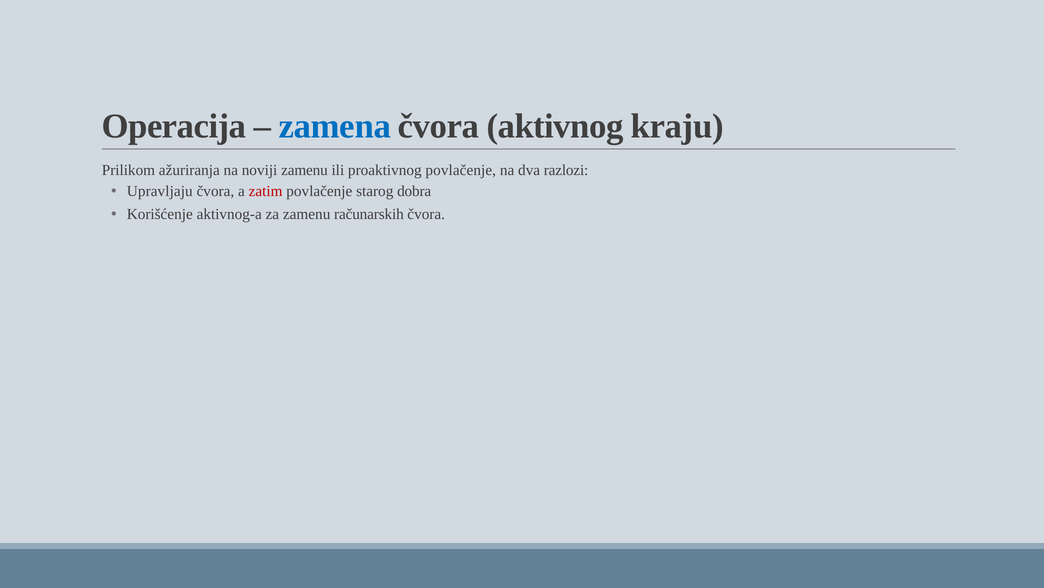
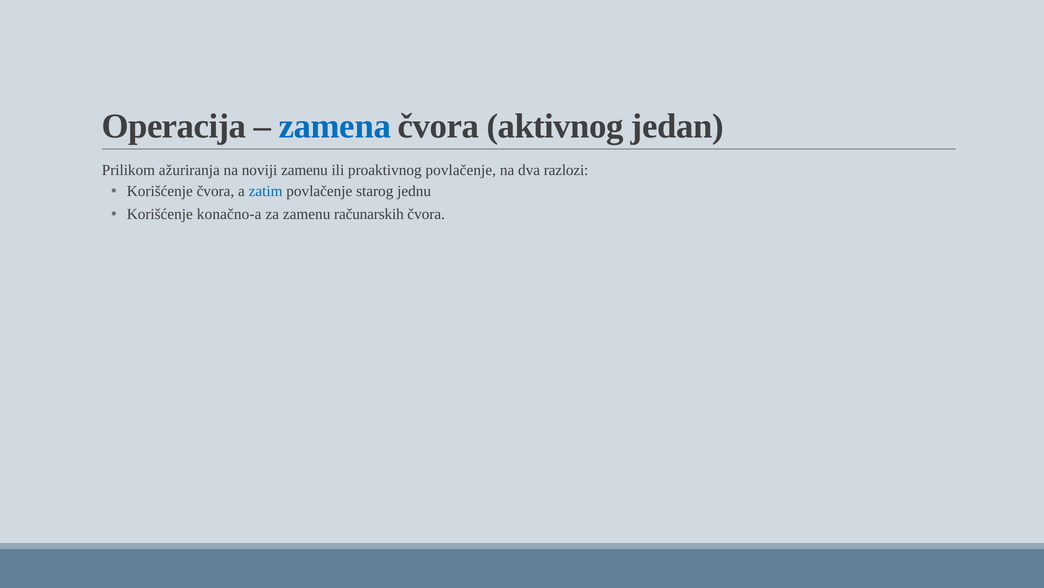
kraju: kraju -> jedan
Upravljaju at (160, 191): Upravljaju -> Korišćenje
zatim colour: red -> blue
dobra: dobra -> jednu
aktivnog-a: aktivnog-a -> konačno-a
